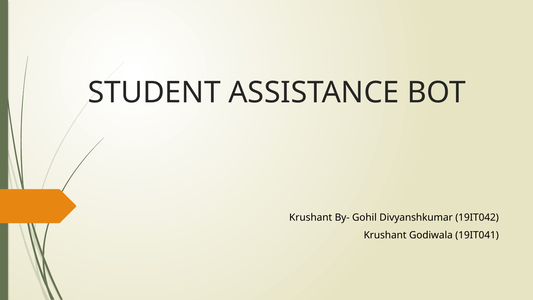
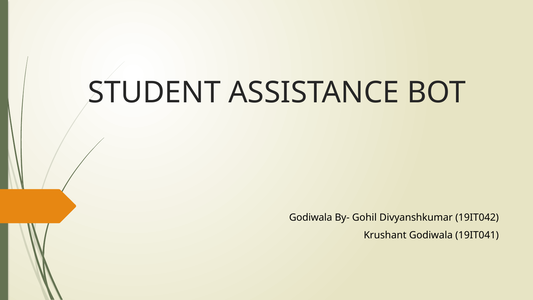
Krushant at (311, 218): Krushant -> Godiwala
